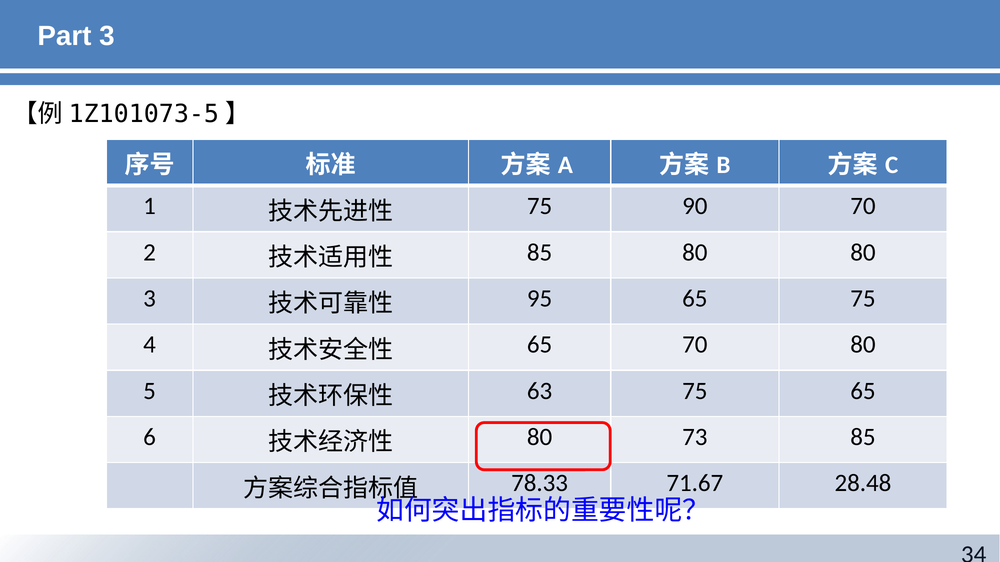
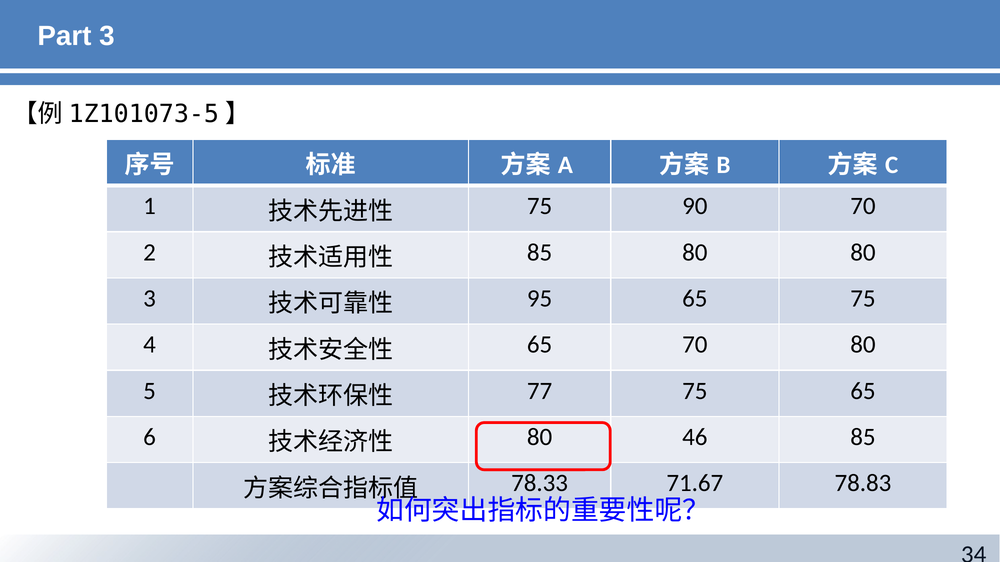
63: 63 -> 77
73: 73 -> 46
28.48: 28.48 -> 78.83
